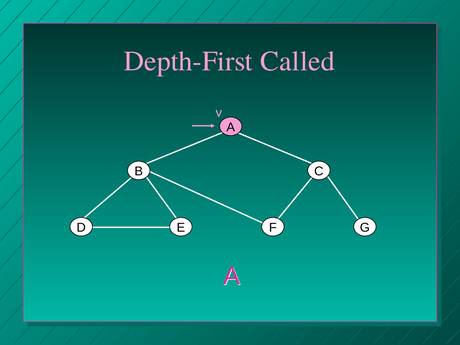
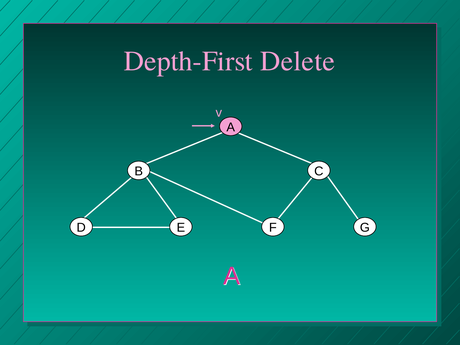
Called: Called -> Delete
